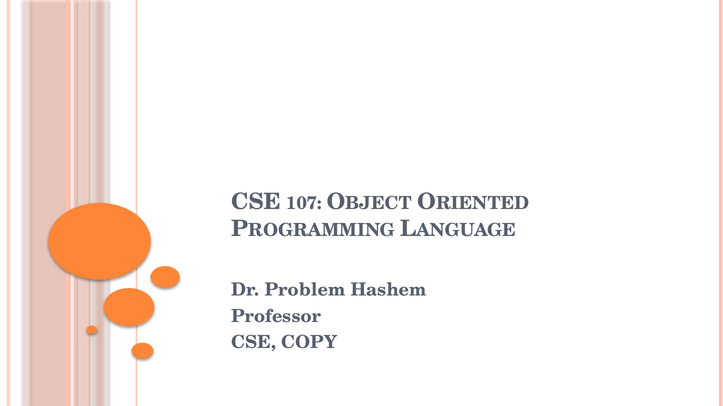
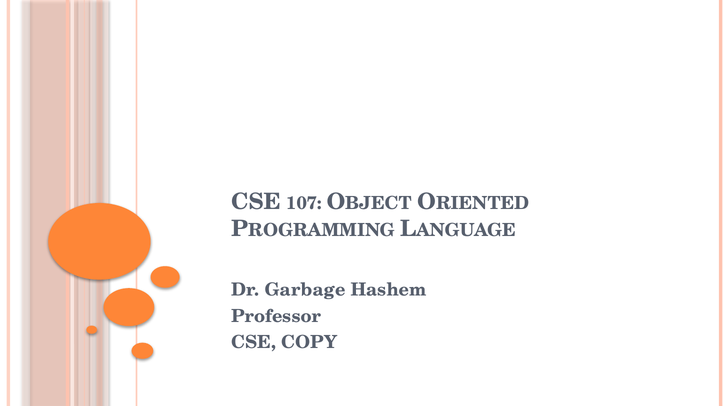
Problem: Problem -> Garbage
